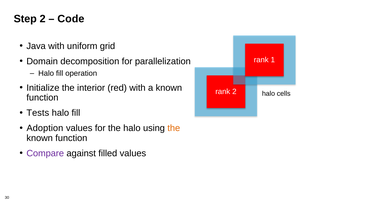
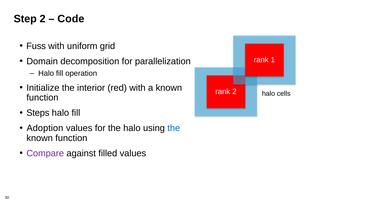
Java: Java -> Fuss
Tests: Tests -> Steps
the at (174, 128) colour: orange -> blue
